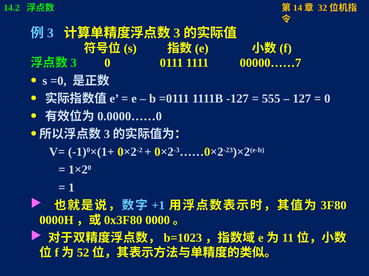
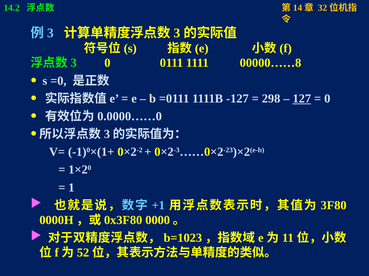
00000……7: 00000……7 -> 00000……8
555: 555 -> 298
127 underline: none -> present
